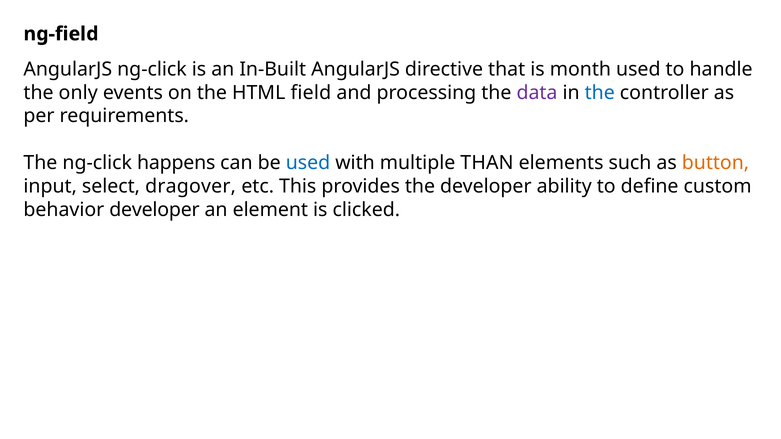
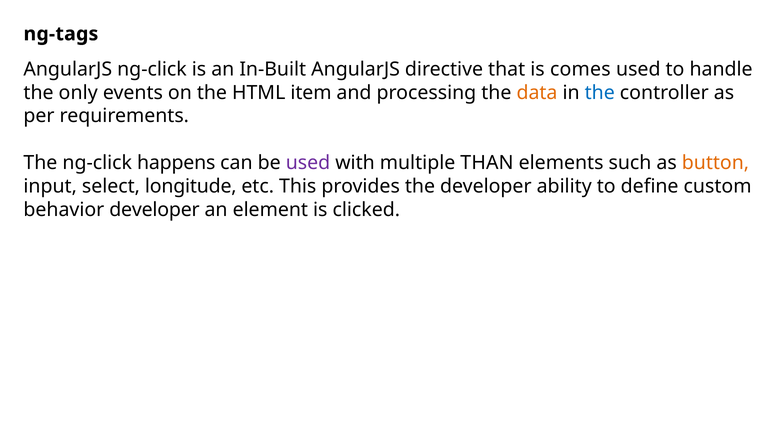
ng-field: ng-field -> ng-tags
month: month -> comes
field: field -> item
data colour: purple -> orange
used at (308, 163) colour: blue -> purple
dragover: dragover -> longitude
